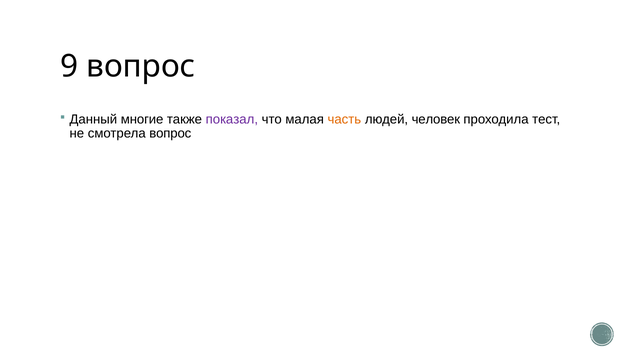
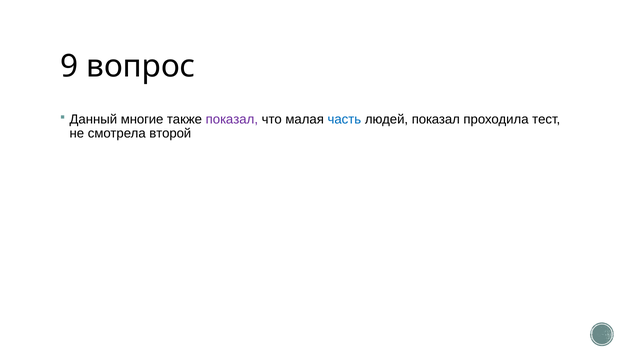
часть colour: orange -> blue
людей человек: человек -> показал
смотрела вопрос: вопрос -> второй
